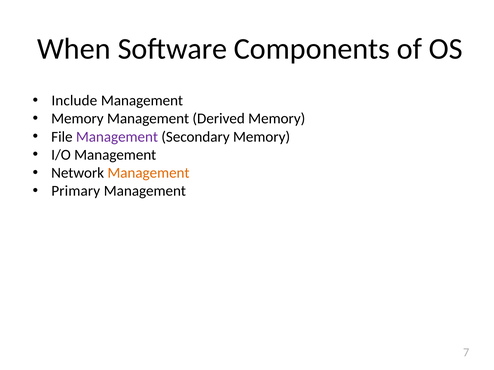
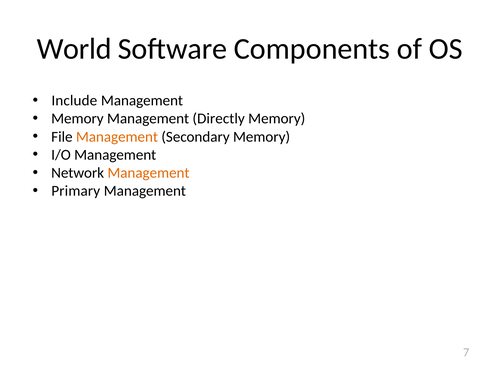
When: When -> World
Derived: Derived -> Directly
Management at (117, 137) colour: purple -> orange
